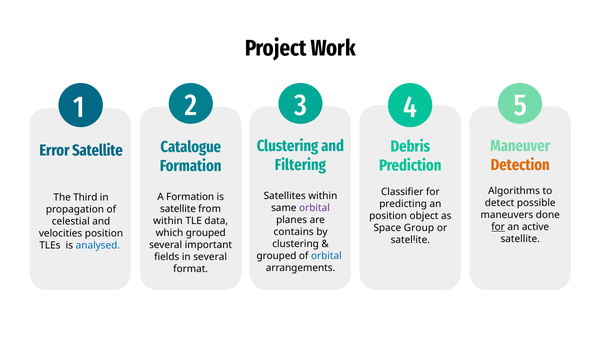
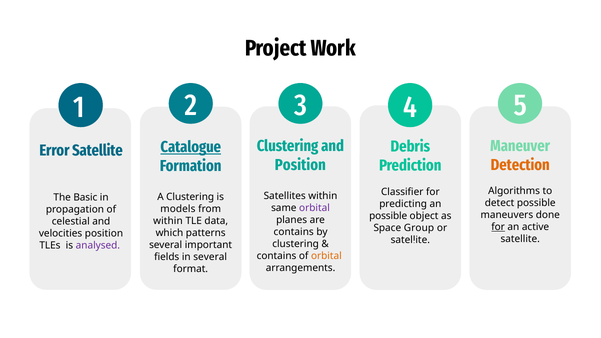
Catalogue underline: none -> present
Filtering at (300, 165): Filtering -> Position
A Formation: Formation -> Clustering
Third: Third -> Basic
satellite at (178, 209): satellite -> models
position at (388, 216): position -> possible
which grouped: grouped -> patterns
analysed colour: blue -> purple
grouped at (277, 256): grouped -> contains
orbital at (326, 256) colour: blue -> orange
